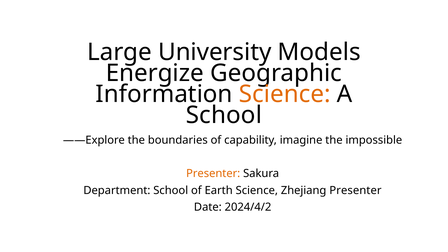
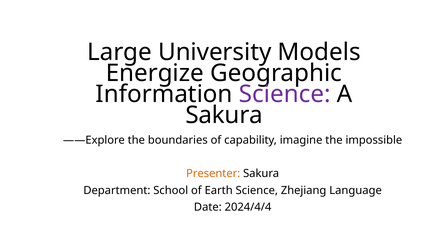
Science at (285, 94) colour: orange -> purple
School at (224, 115): School -> Sakura
Zhejiang Presenter: Presenter -> Language
2024/4/2: 2024/4/2 -> 2024/4/4
